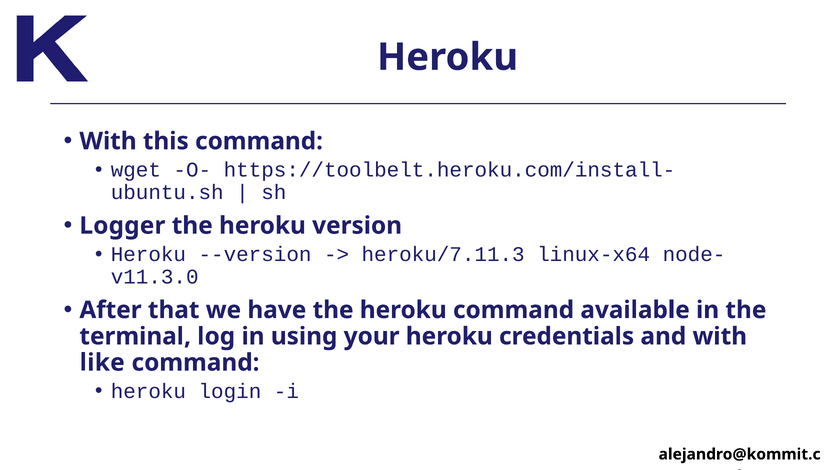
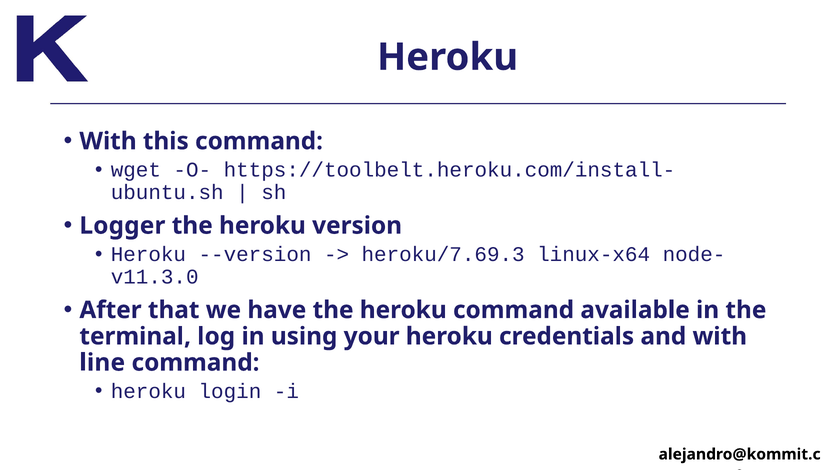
heroku/7.11.3: heroku/7.11.3 -> heroku/7.69.3
like: like -> line
